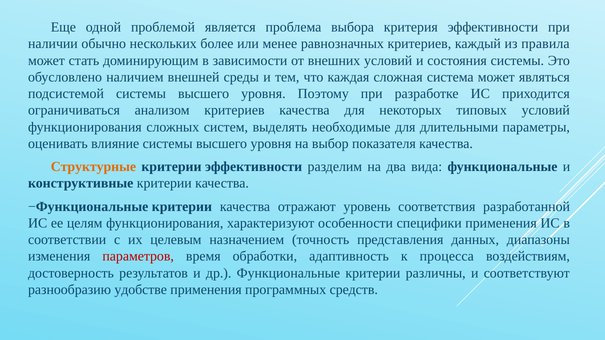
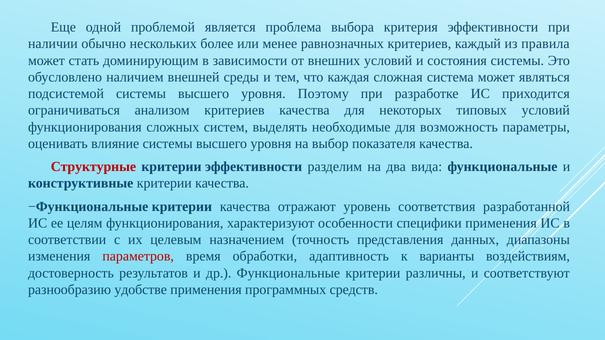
длительными: длительными -> возможность
Структурные colour: orange -> red
процесса: процесса -> варианты
